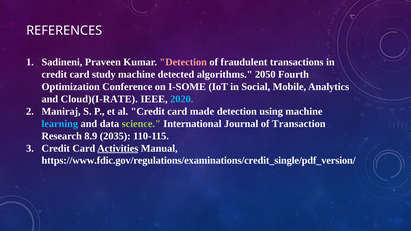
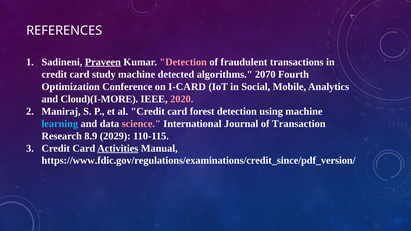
Praveen underline: none -> present
2050: 2050 -> 2070
I-SOME: I-SOME -> I-CARD
Cloud)(I-RATE: Cloud)(I-RATE -> Cloud)(I-MORE
2020 colour: light blue -> pink
made: made -> forest
science colour: light green -> pink
2035: 2035 -> 2029
https://www.fdic.gov/regulations/examinations/credit_single/pdf_version/: https://www.fdic.gov/regulations/examinations/credit_single/pdf_version/ -> https://www.fdic.gov/regulations/examinations/credit_since/pdf_version/
